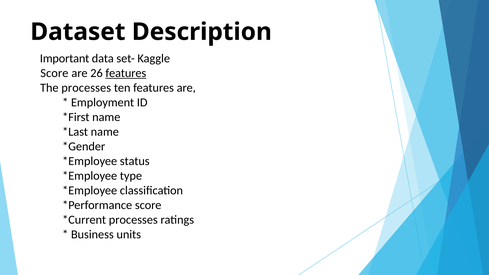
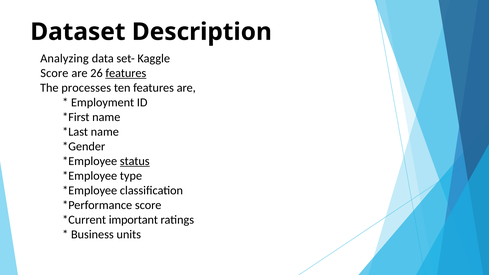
Important: Important -> Analyzing
status underline: none -> present
processes at (133, 220): processes -> important
